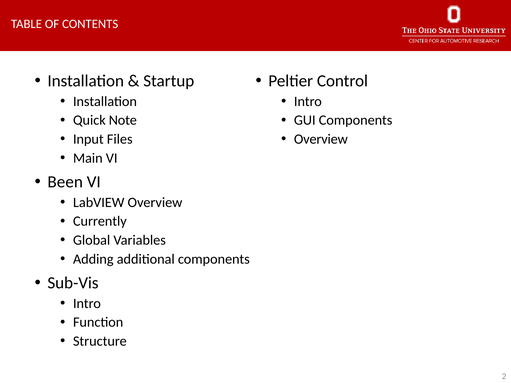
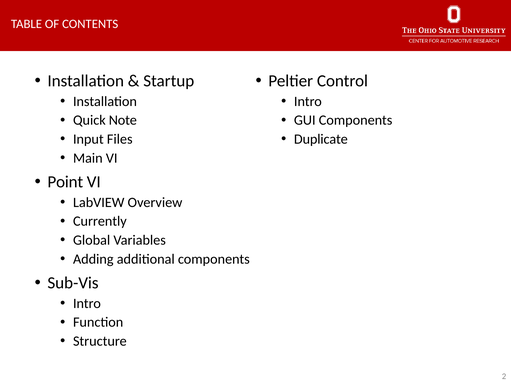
Overview at (321, 139): Overview -> Duplicate
Been: Been -> Point
